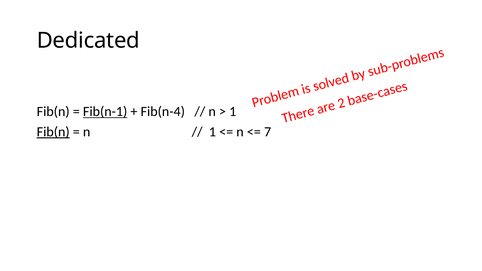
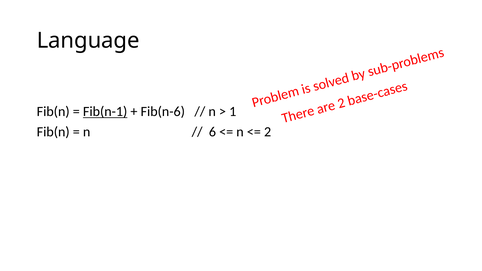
Dedicated: Dedicated -> Language
Fib(n-4: Fib(n-4 -> Fib(n-6
Fib(n at (53, 132) underline: present -> none
1 at (212, 132): 1 -> 6
7 at (268, 132): 7 -> 2
